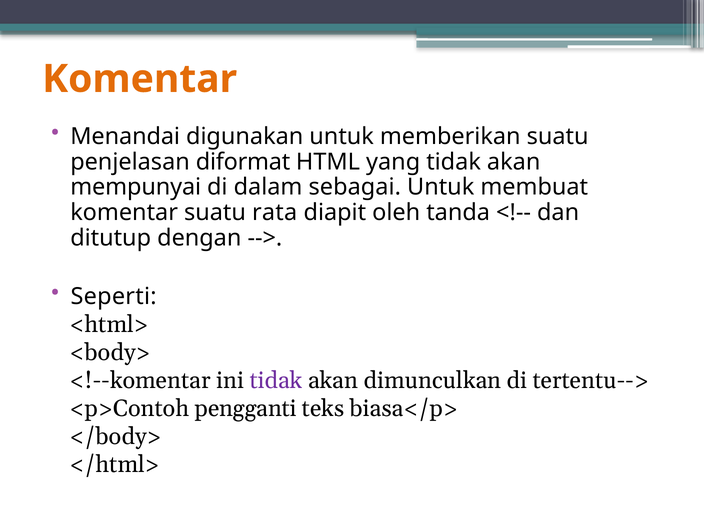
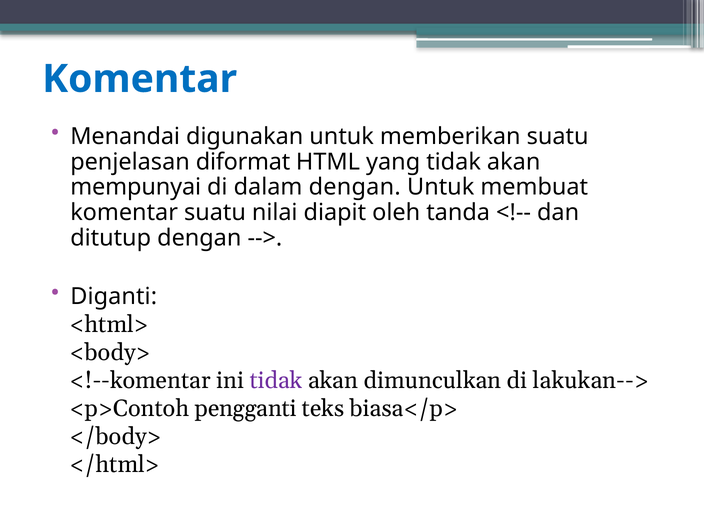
Komentar at (140, 79) colour: orange -> blue
dalam sebagai: sebagai -> dengan
rata: rata -> nilai
Seperti: Seperti -> Diganti
tertentu-->: tertentu--> -> lakukan-->
